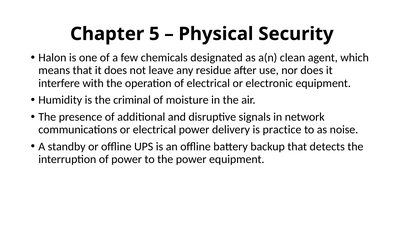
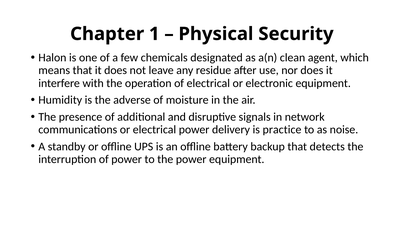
5: 5 -> 1
criminal: criminal -> adverse
